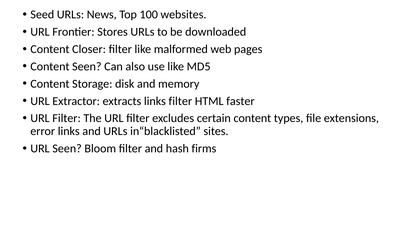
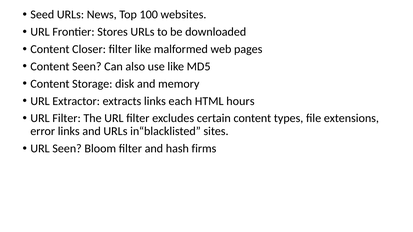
links filter: filter -> each
faster: faster -> hours
